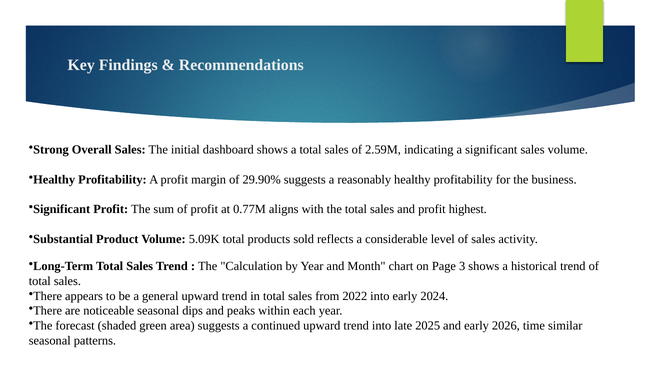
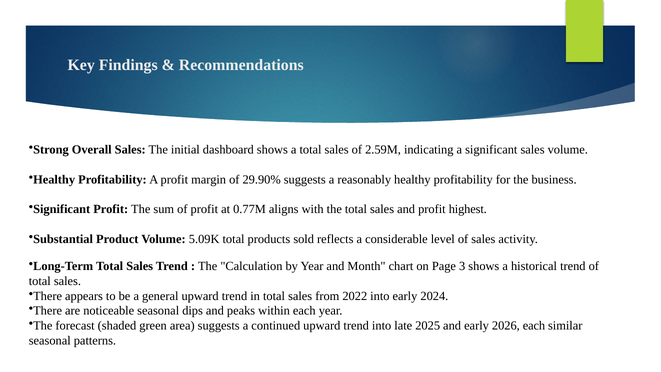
2026 time: time -> each
